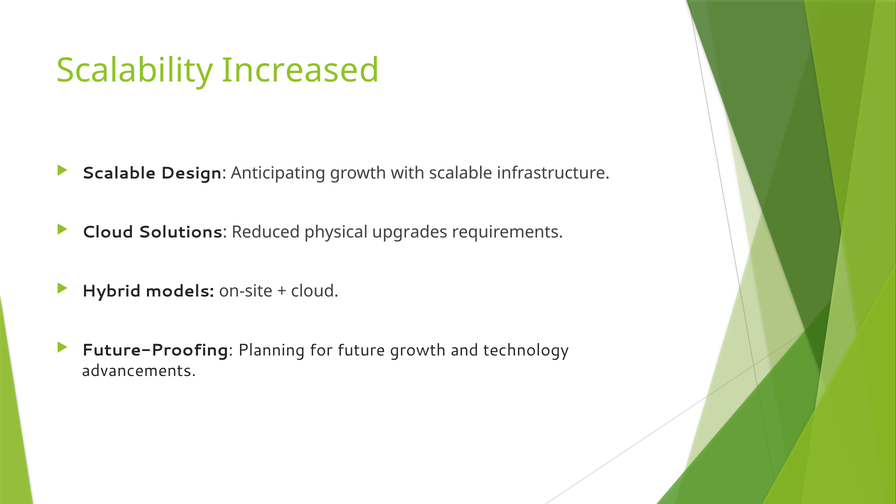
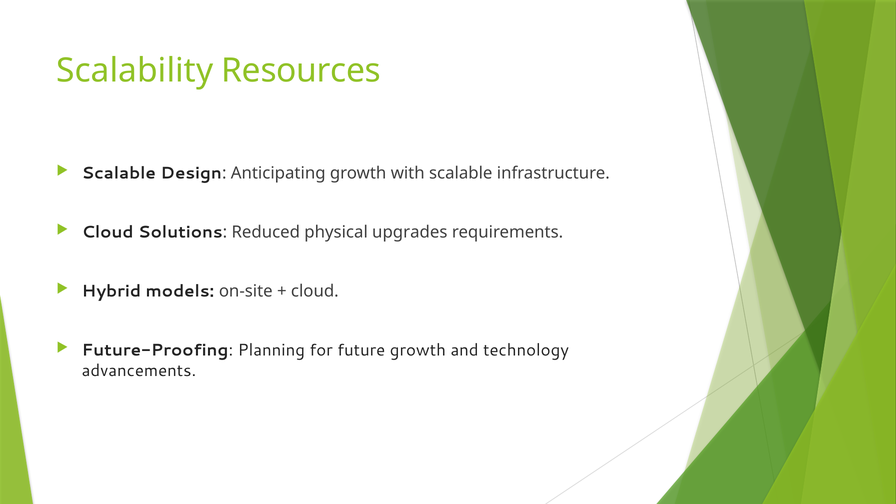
Increased: Increased -> Resources
